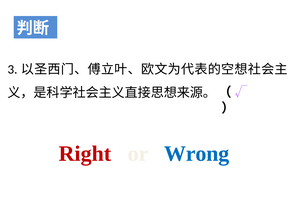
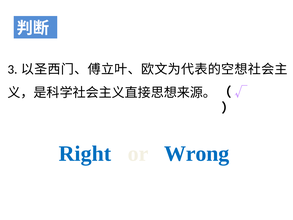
Right colour: red -> blue
